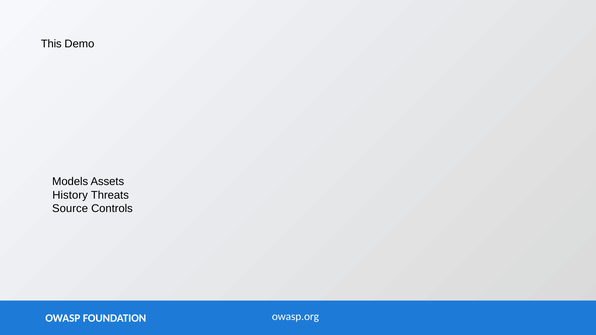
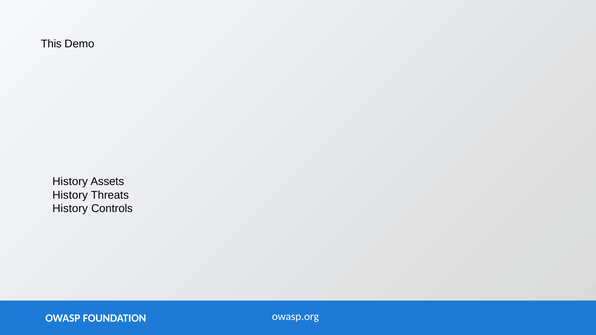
Models at (70, 182): Models -> History
Source at (70, 209): Source -> History
